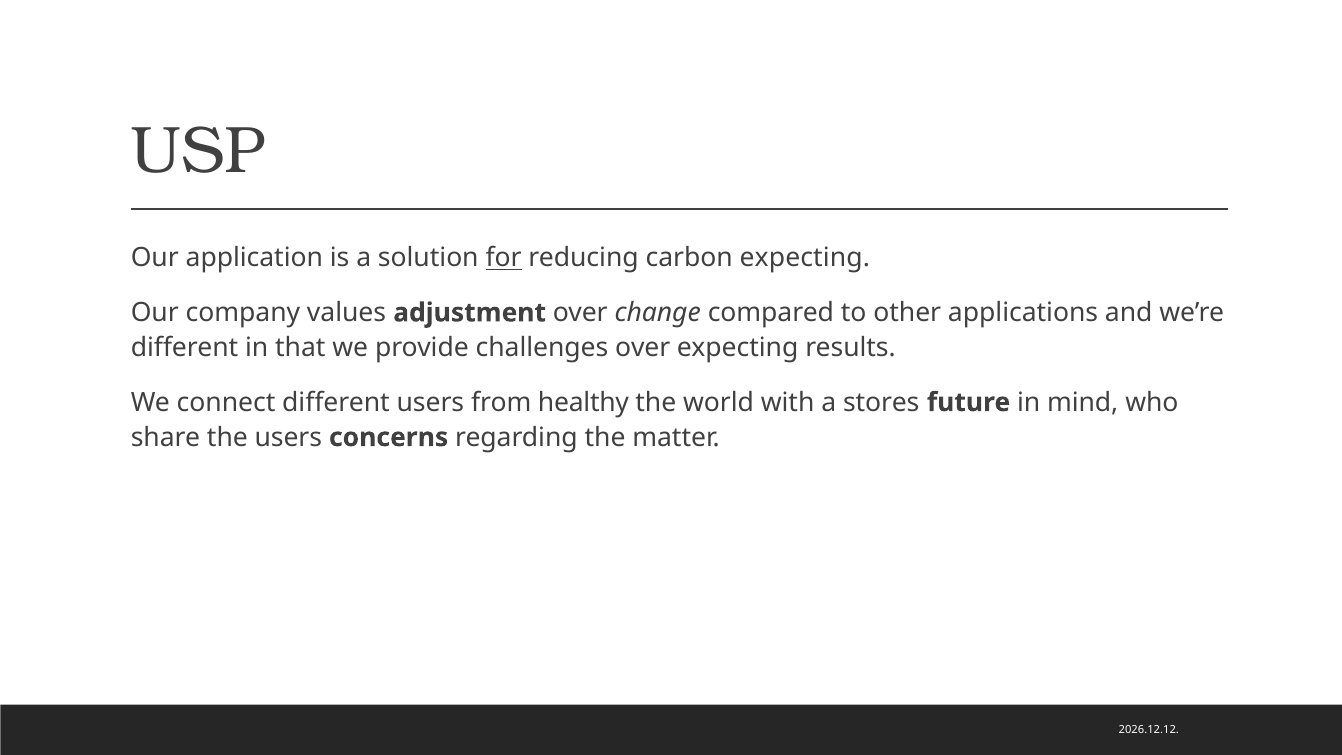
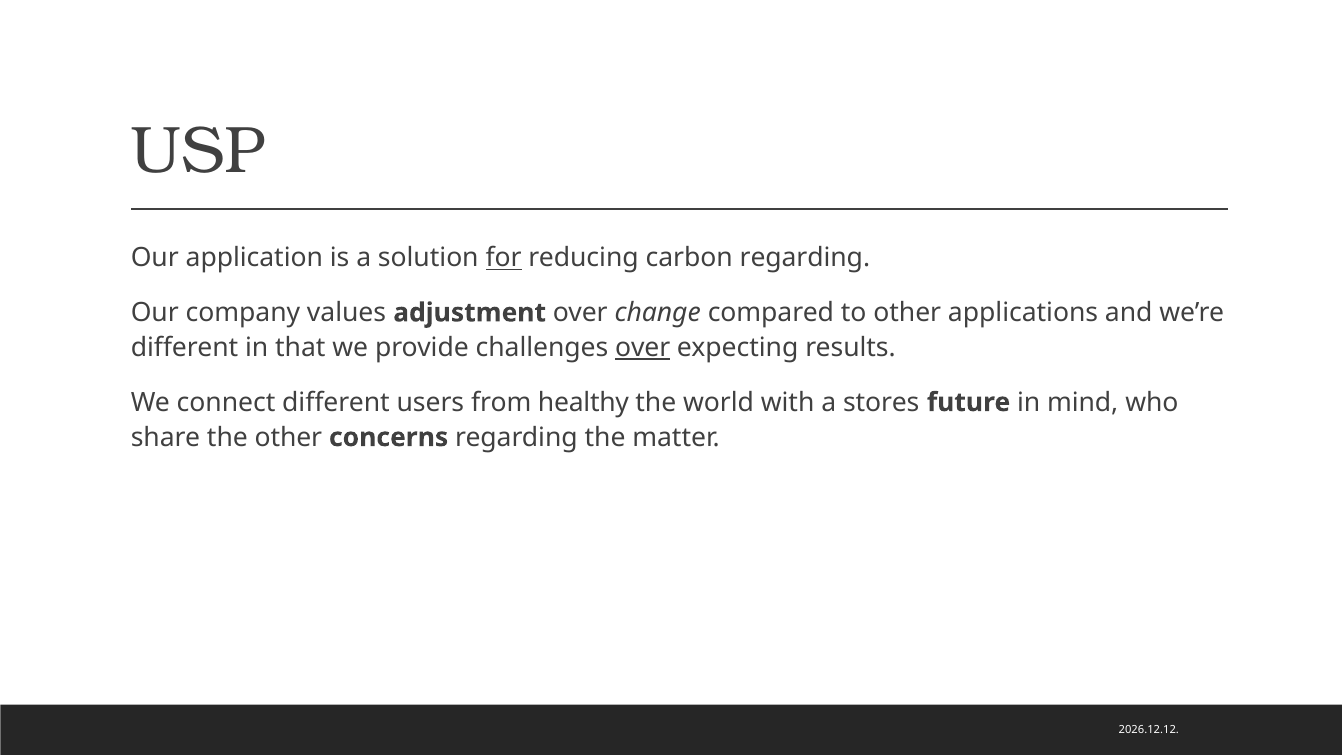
carbon expecting: expecting -> regarding
over at (643, 348) underline: none -> present
the users: users -> other
